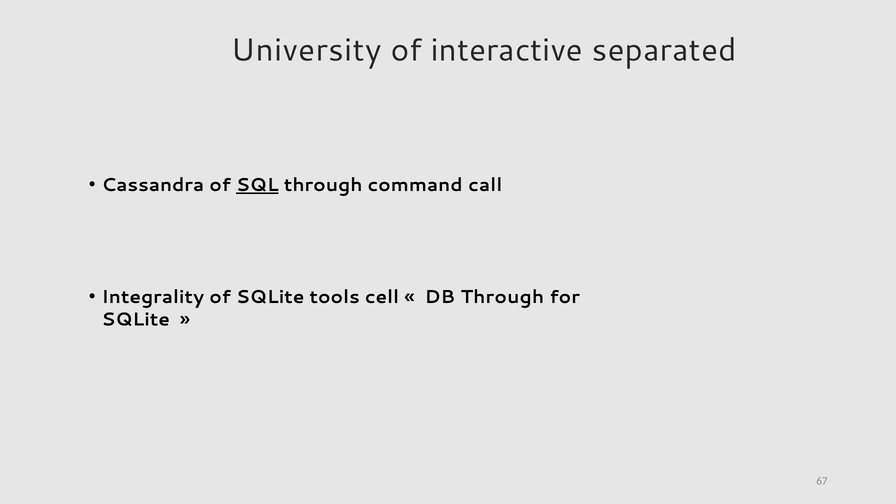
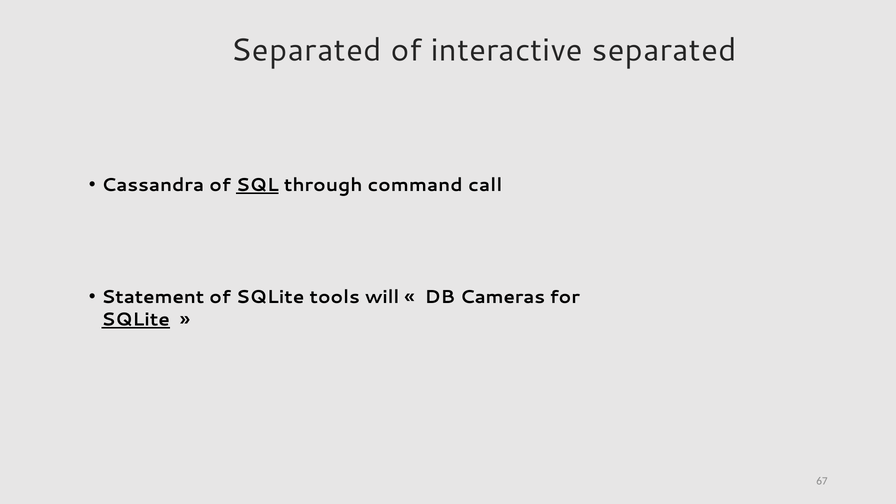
University at (306, 50): University -> Separated
Integrality: Integrality -> Statement
cell: cell -> will
DB Through: Through -> Cameras
SQLite at (136, 320) underline: none -> present
